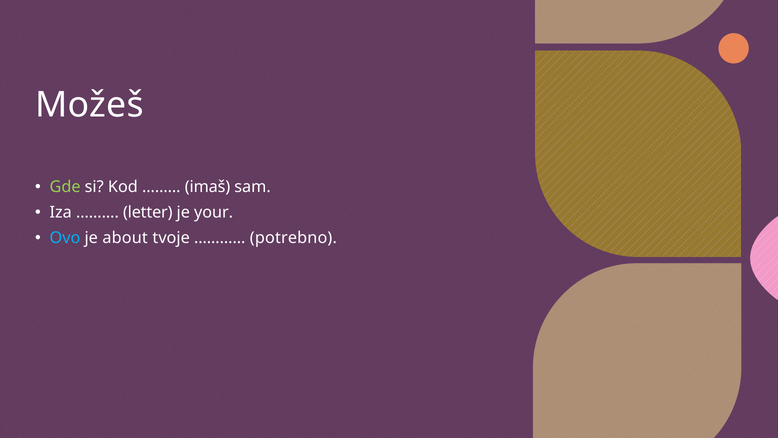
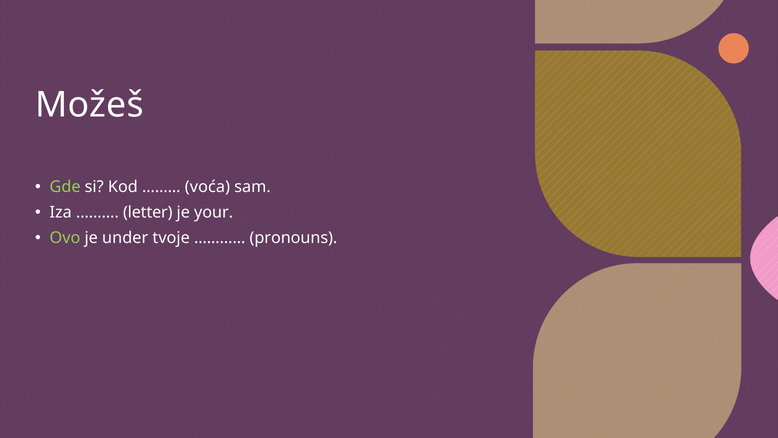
imaš: imaš -> voća
Ovo colour: light blue -> light green
about: about -> under
potrebno: potrebno -> pronouns
